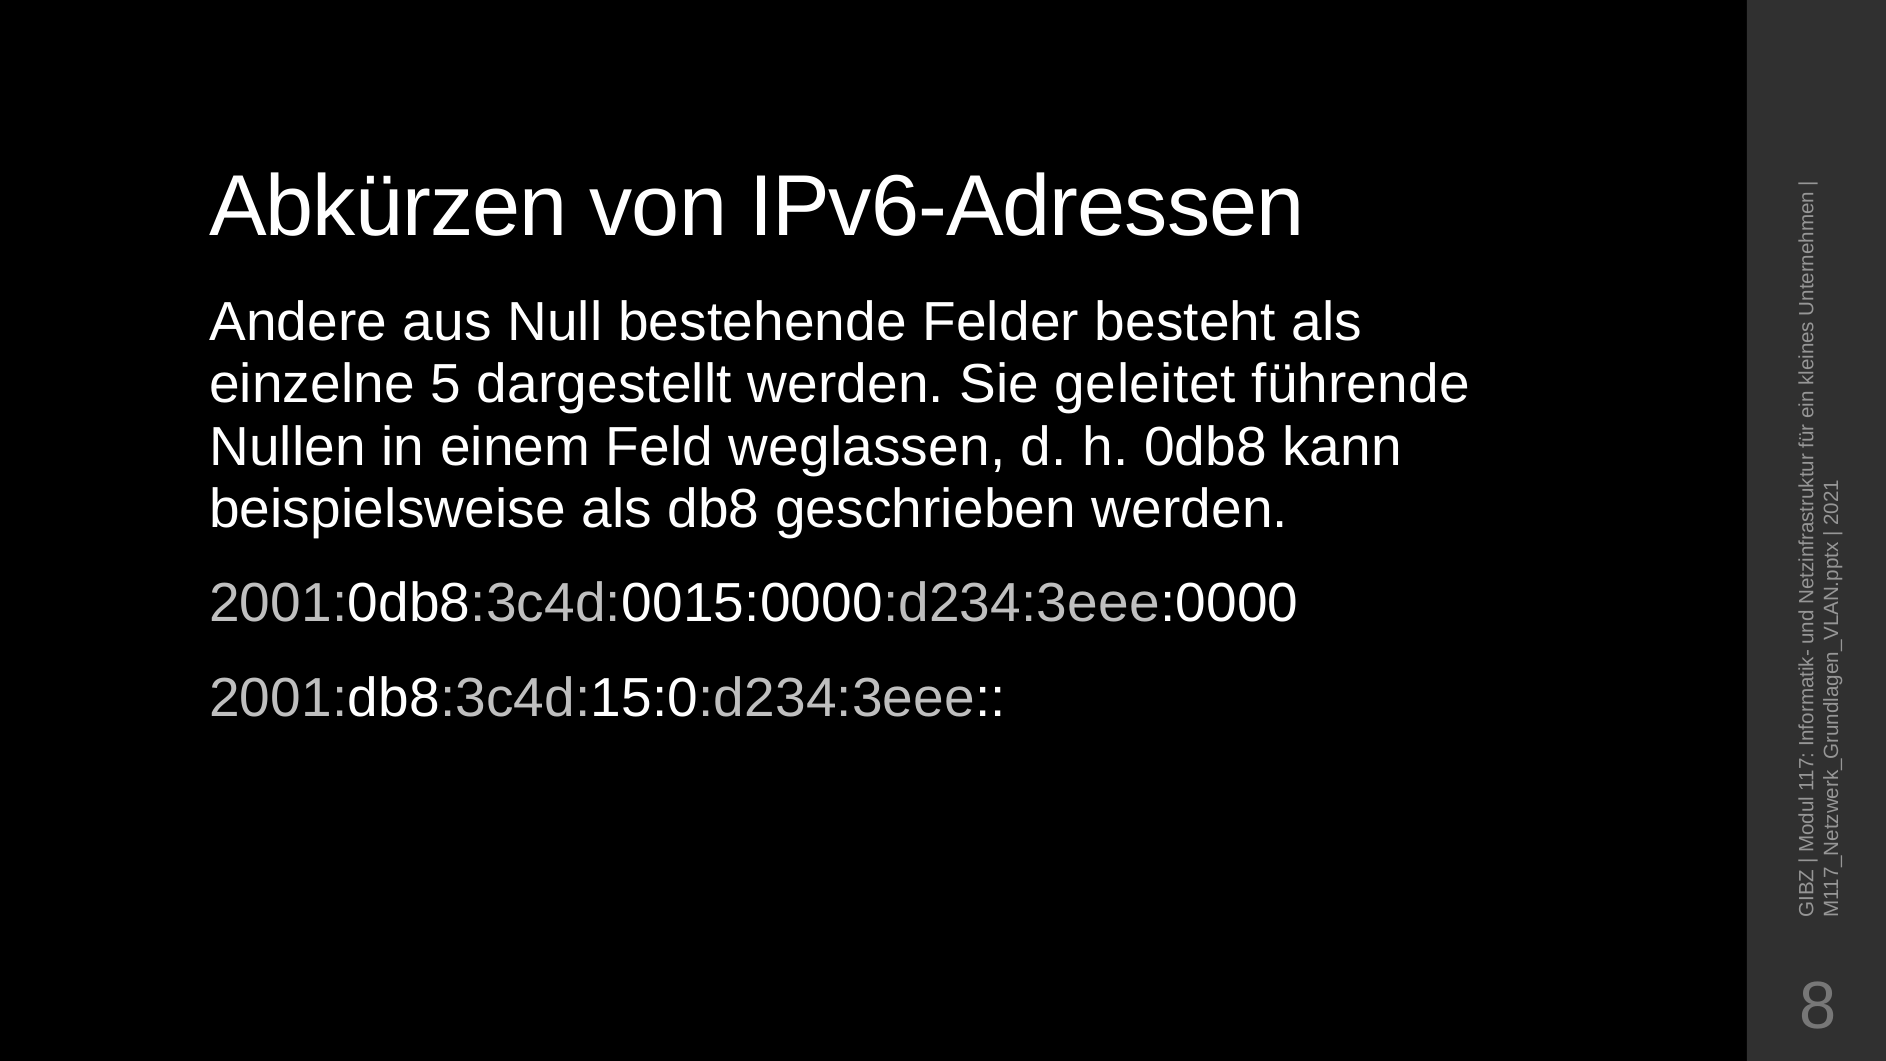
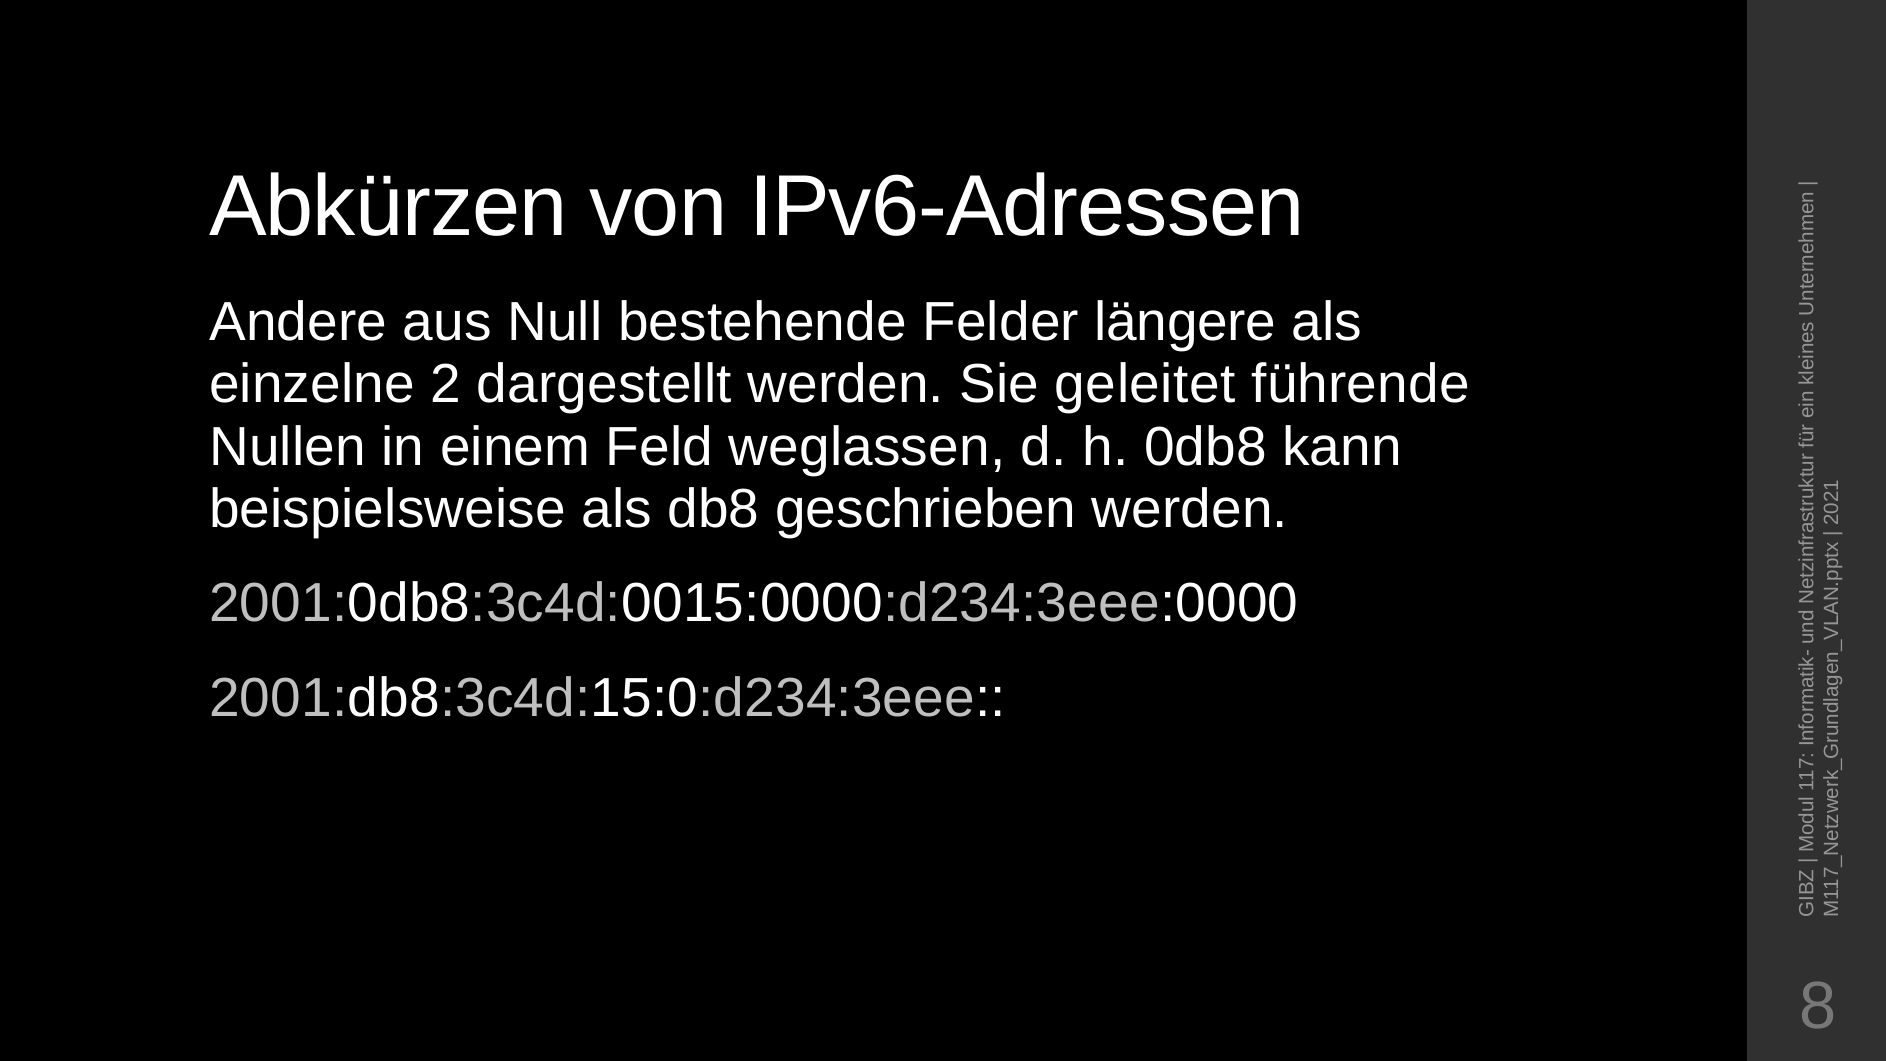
besteht: besteht -> längere
einzelne 5: 5 -> 2
